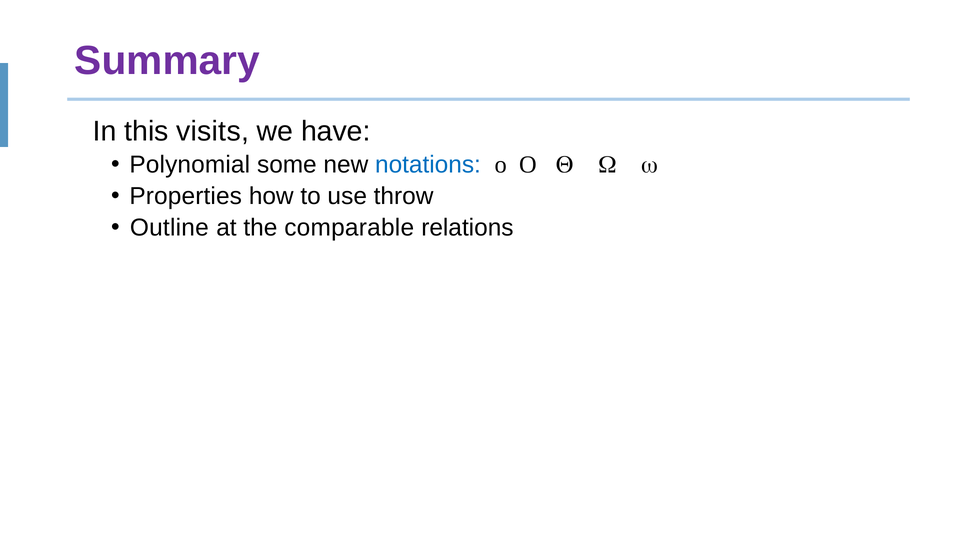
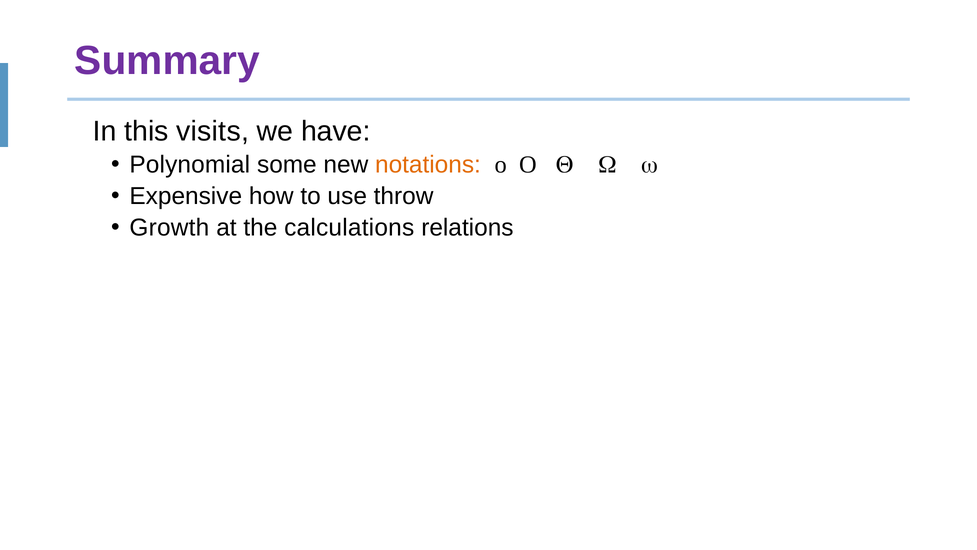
notations colour: blue -> orange
Properties: Properties -> Expensive
Outline: Outline -> Growth
comparable: comparable -> calculations
